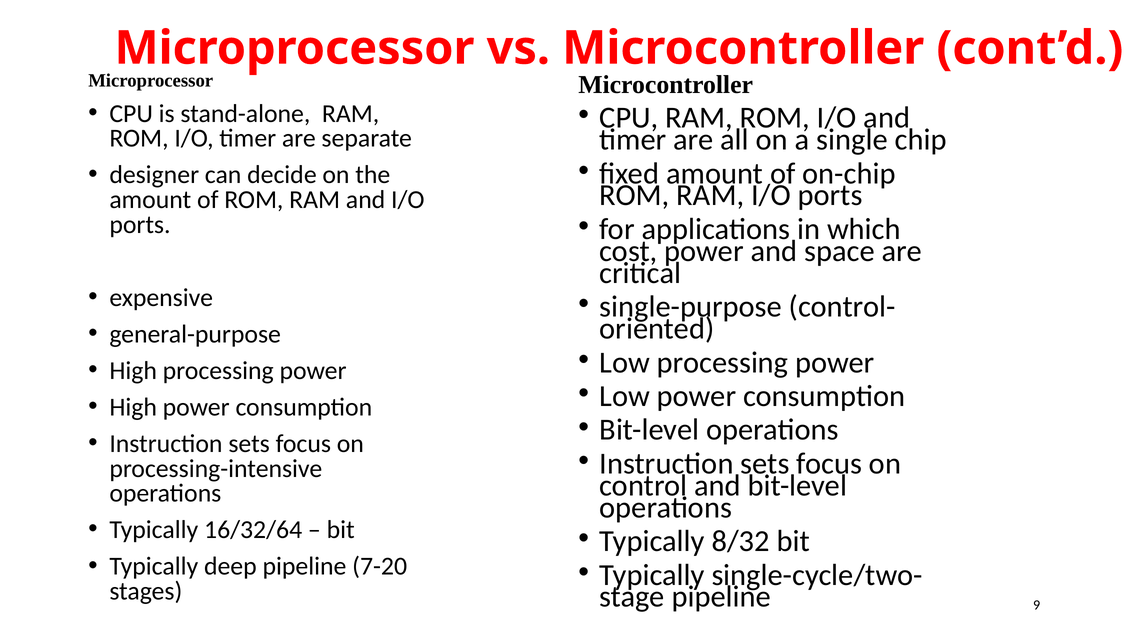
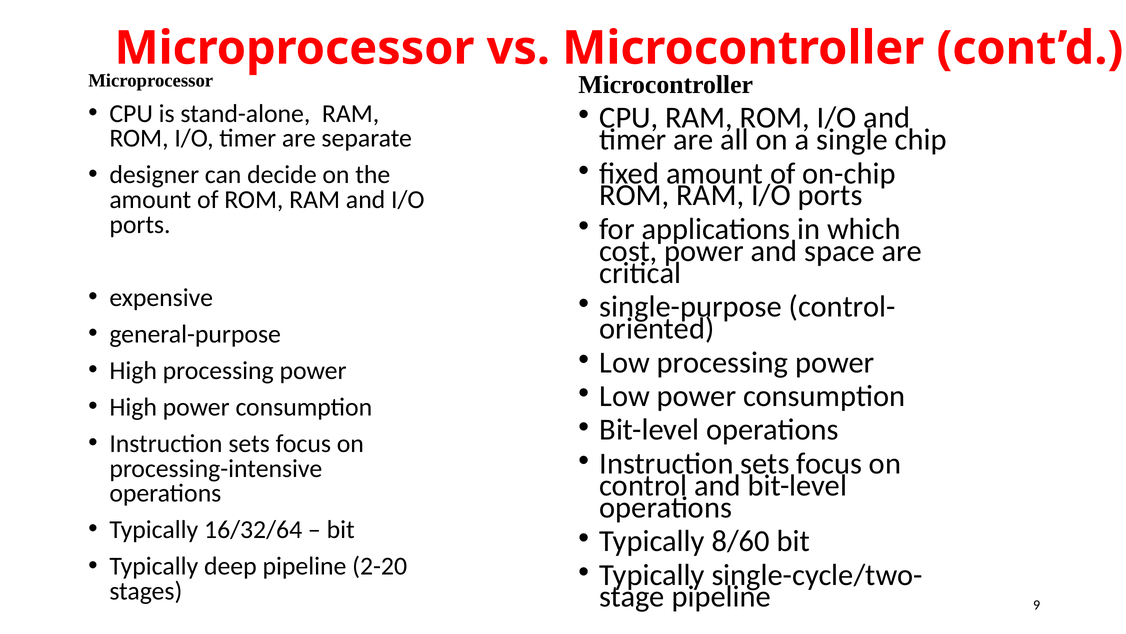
8/32: 8/32 -> 8/60
7-20: 7-20 -> 2-20
